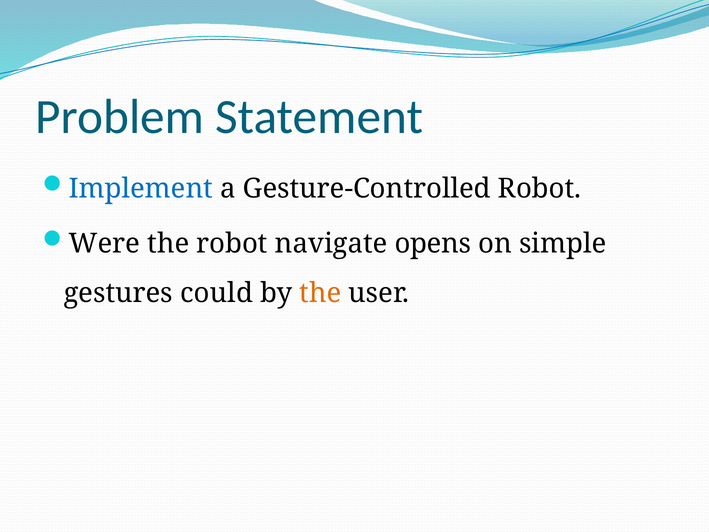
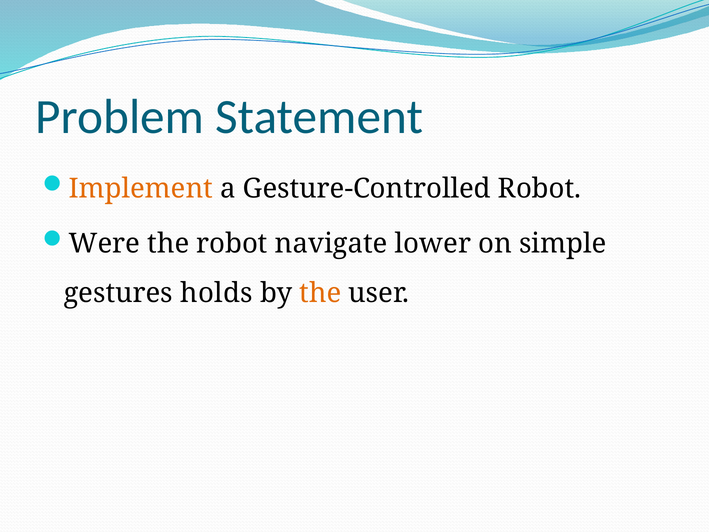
Implement colour: blue -> orange
opens: opens -> lower
could: could -> holds
